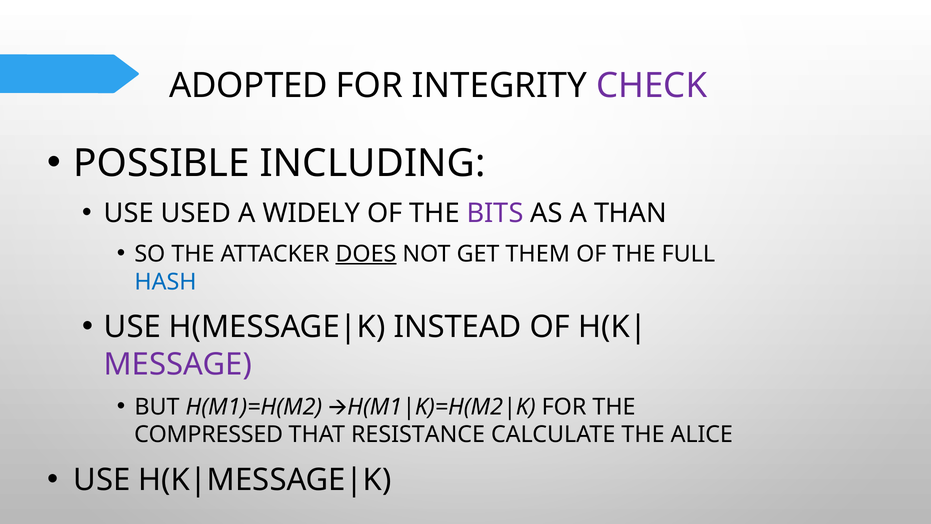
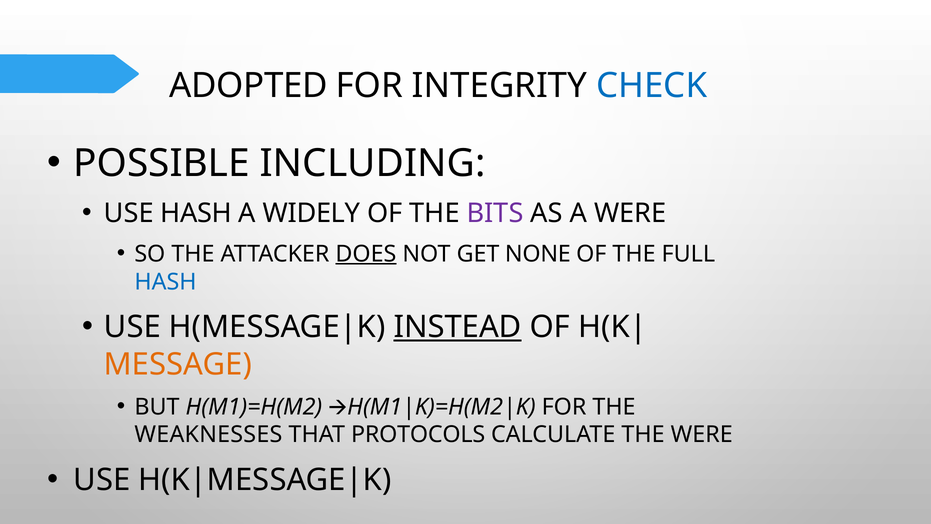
CHECK colour: purple -> blue
USE USED: USED -> HASH
A THAN: THAN -> WERE
THEM: THEM -> NONE
INSTEAD underline: none -> present
MESSAGE colour: purple -> orange
COMPRESSED: COMPRESSED -> WEAKNESSES
RESISTANCE: RESISTANCE -> PROTOCOLS
THE ALICE: ALICE -> WERE
